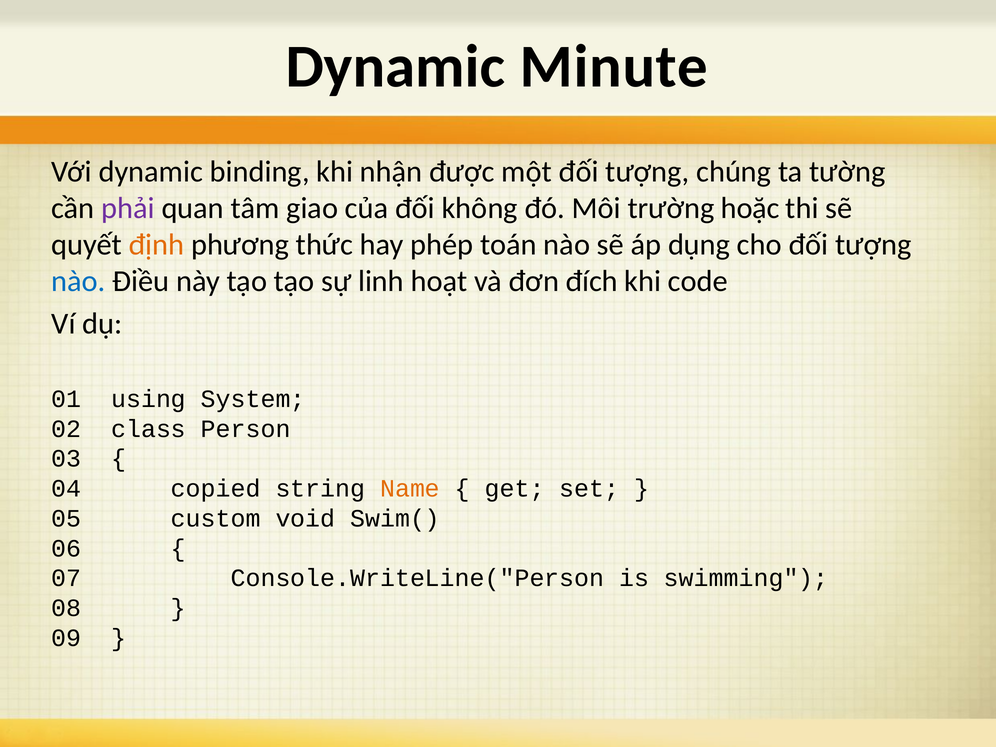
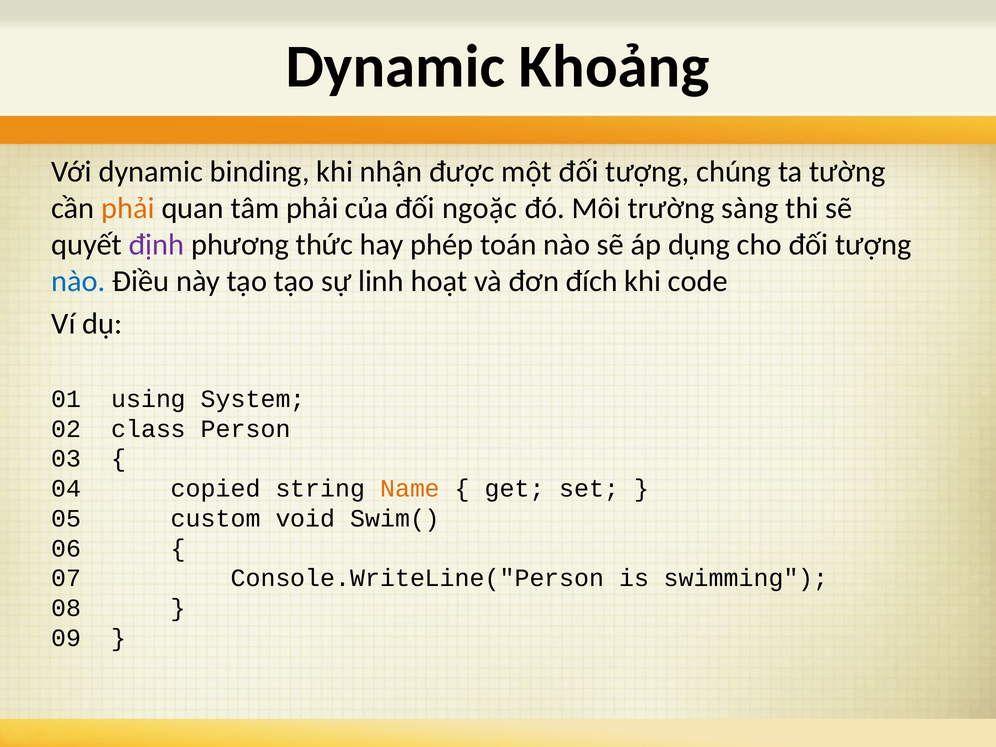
Minute: Minute -> Khoảng
phải at (128, 208) colour: purple -> orange
tâm giao: giao -> phải
không: không -> ngoặc
hoặc: hoặc -> sàng
định colour: orange -> purple
